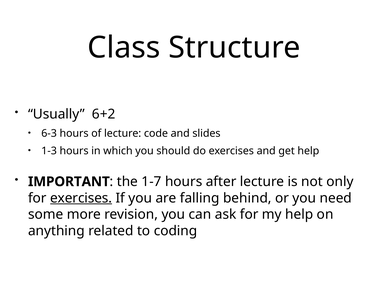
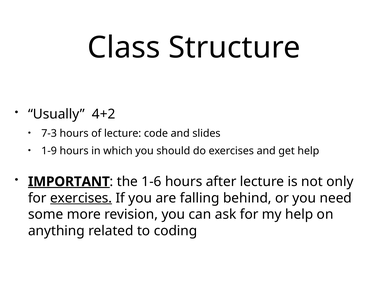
6+2: 6+2 -> 4+2
6-3: 6-3 -> 7-3
1-3: 1-3 -> 1-9
IMPORTANT underline: none -> present
1-7: 1-7 -> 1-6
